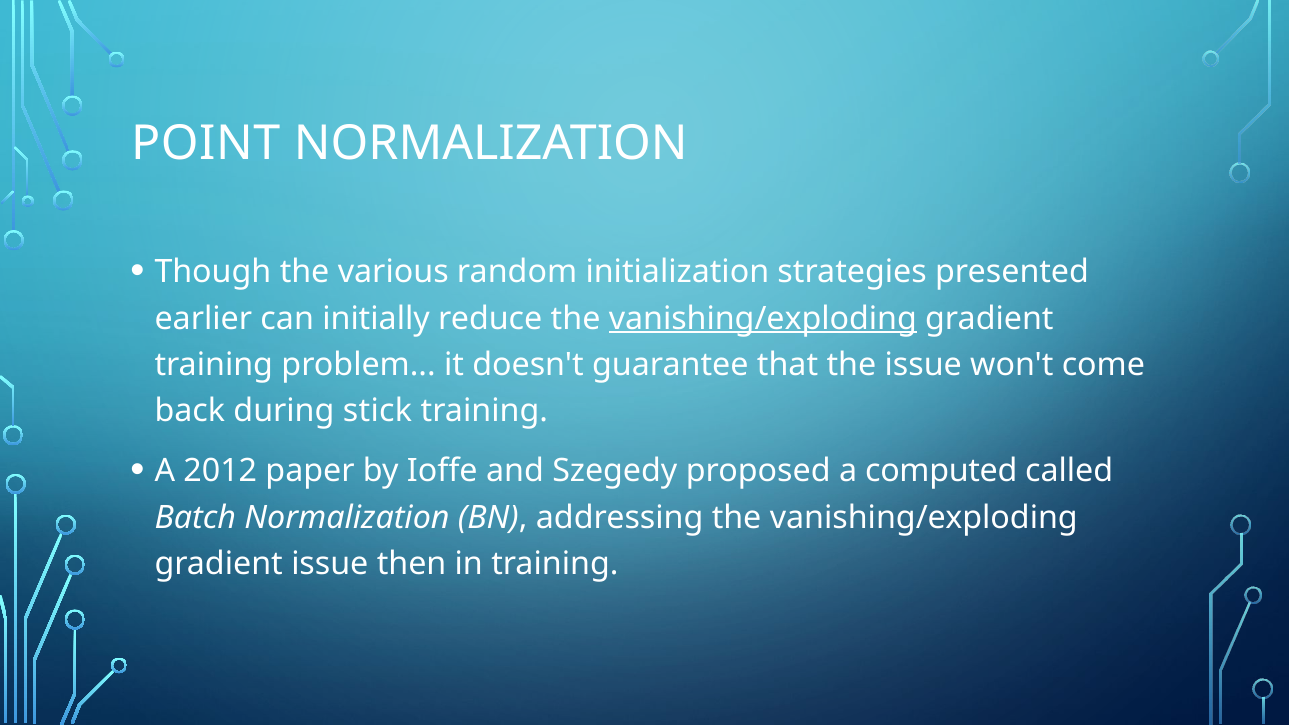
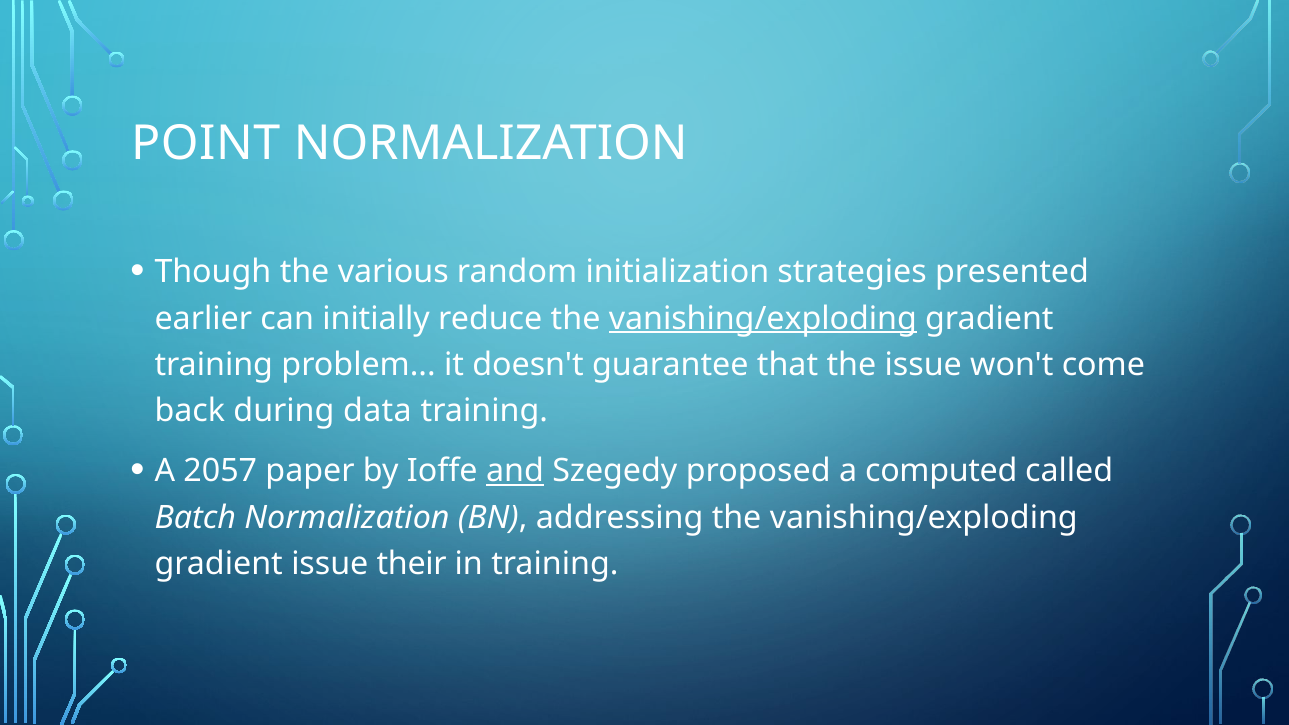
stick: stick -> data
2012: 2012 -> 2057
and underline: none -> present
then: then -> their
